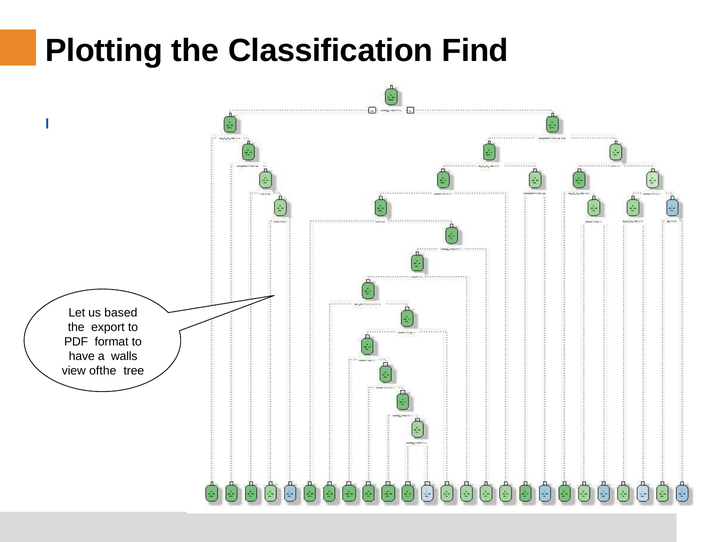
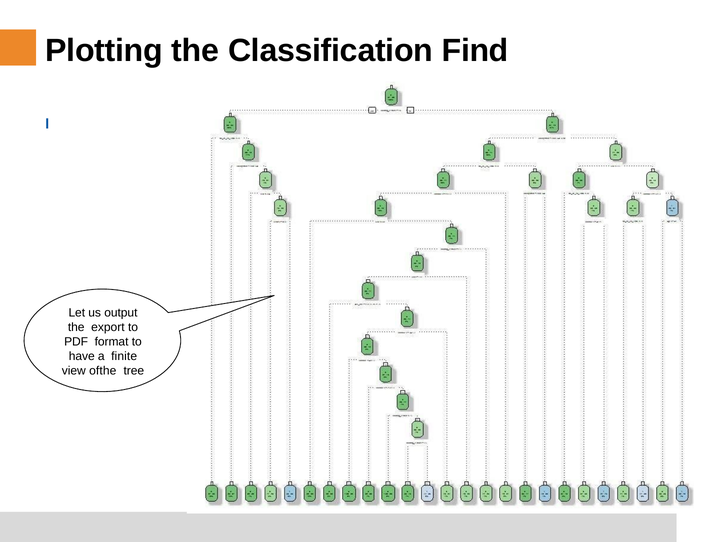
based: based -> output
walls: walls -> finite
